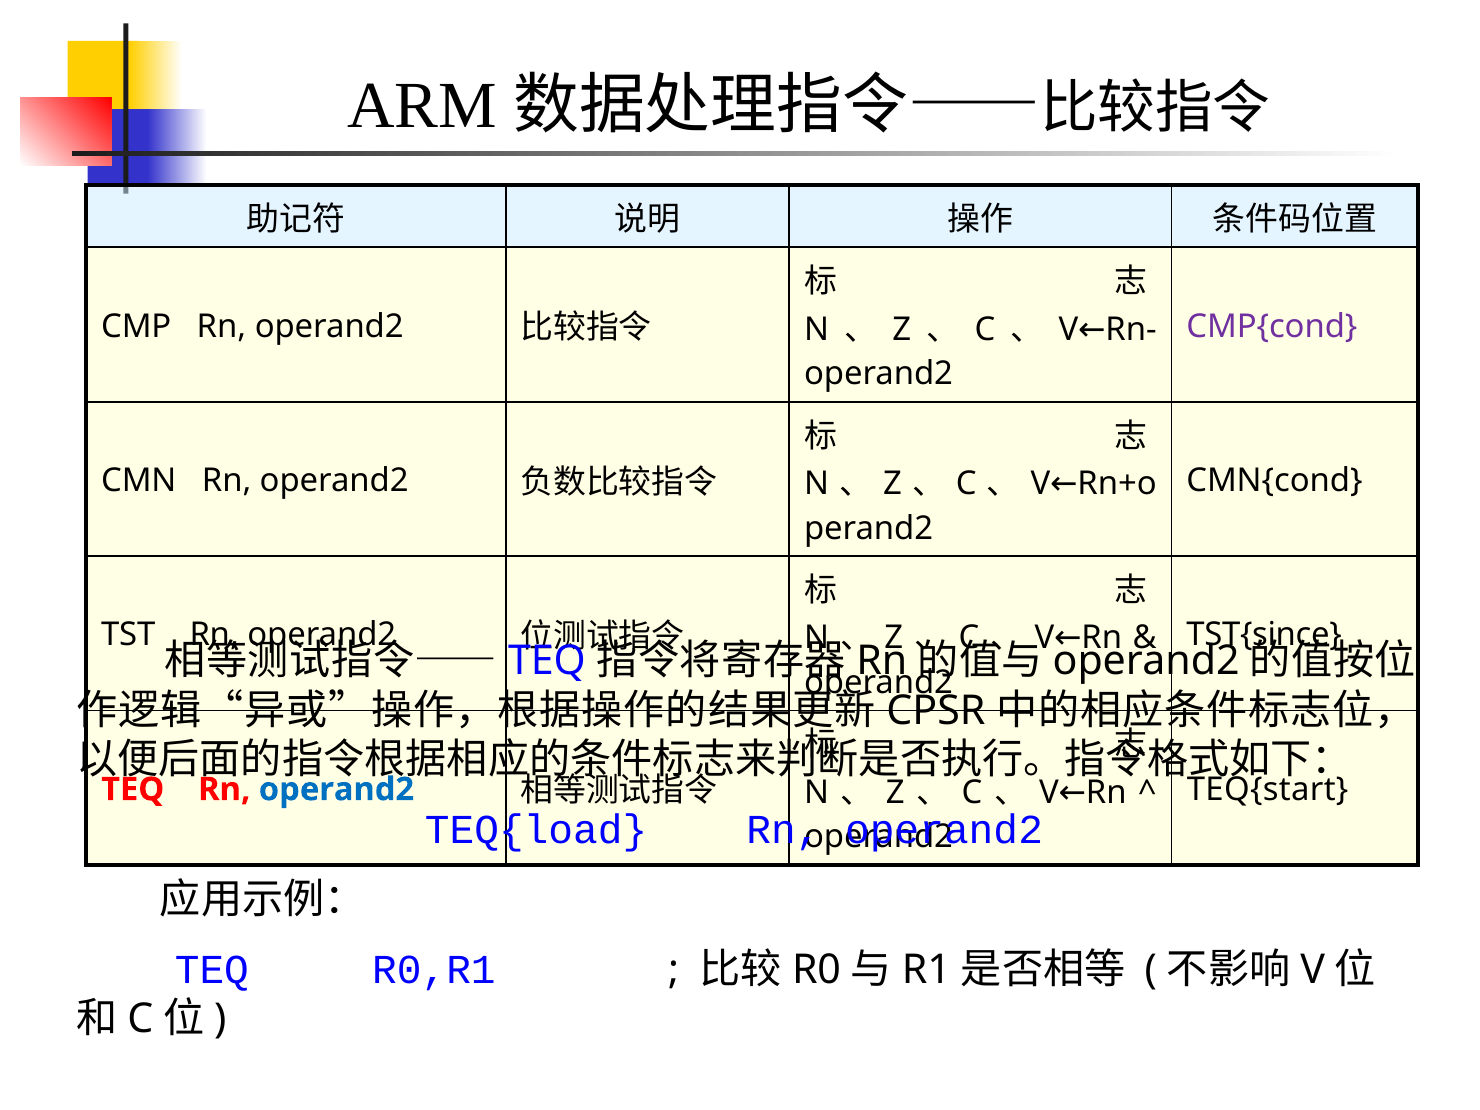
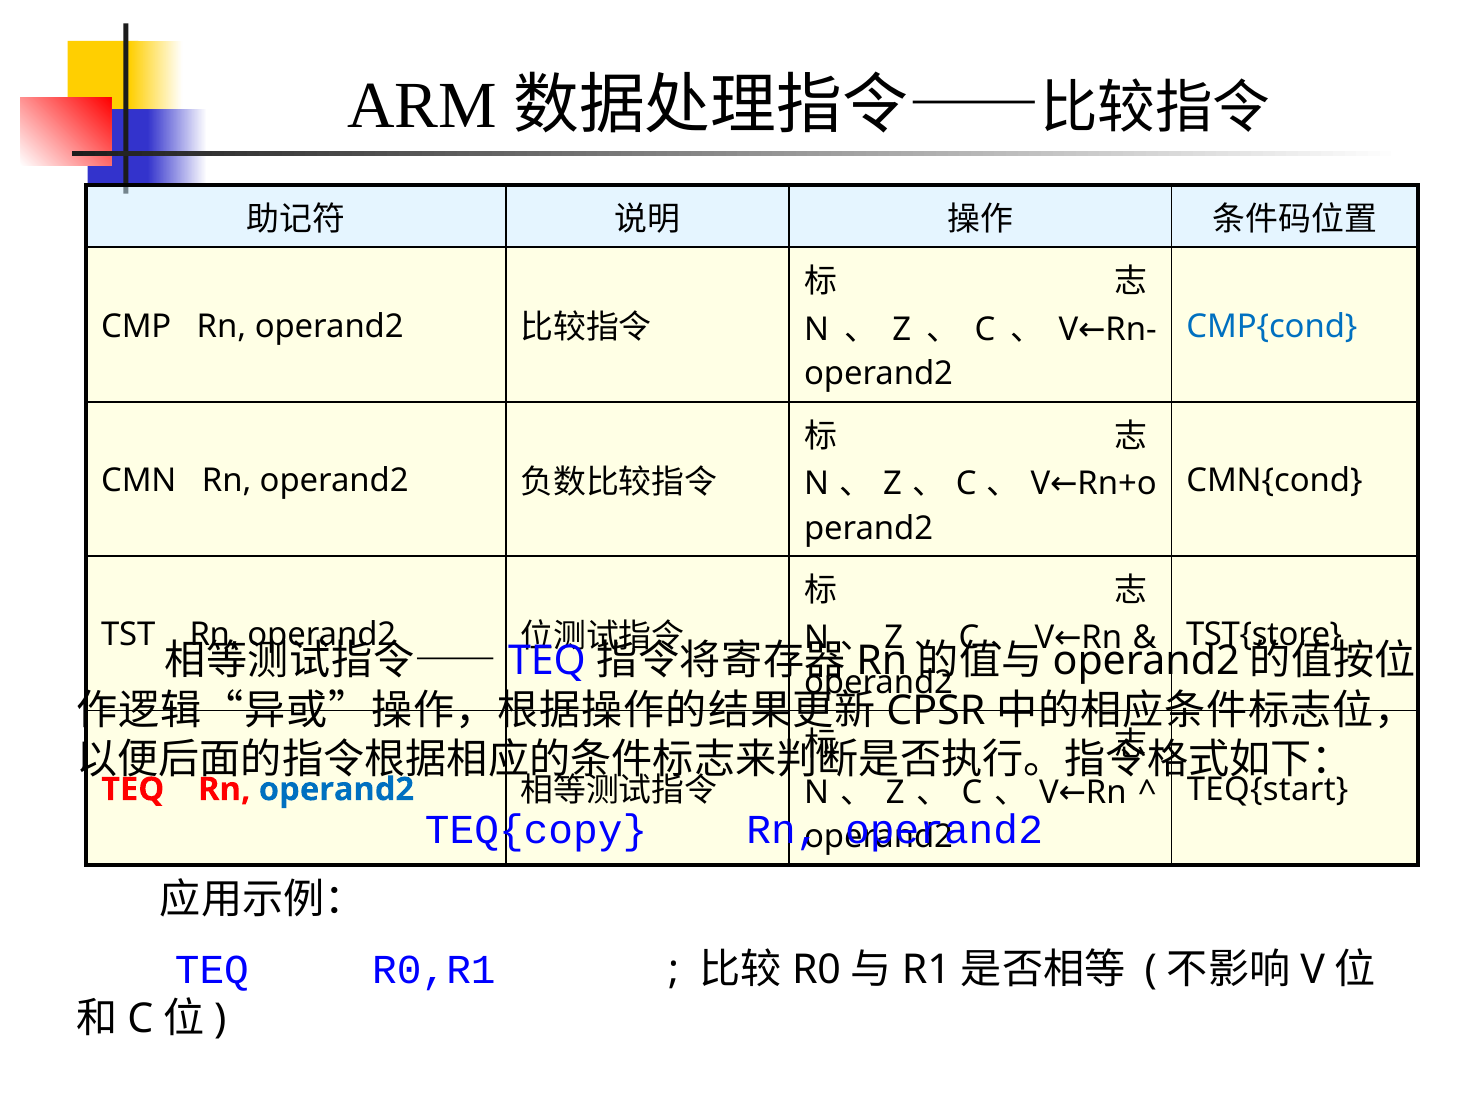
CMP{cond colour: purple -> blue
TST{since: TST{since -> TST{store
TEQ{load: TEQ{load -> TEQ{copy
